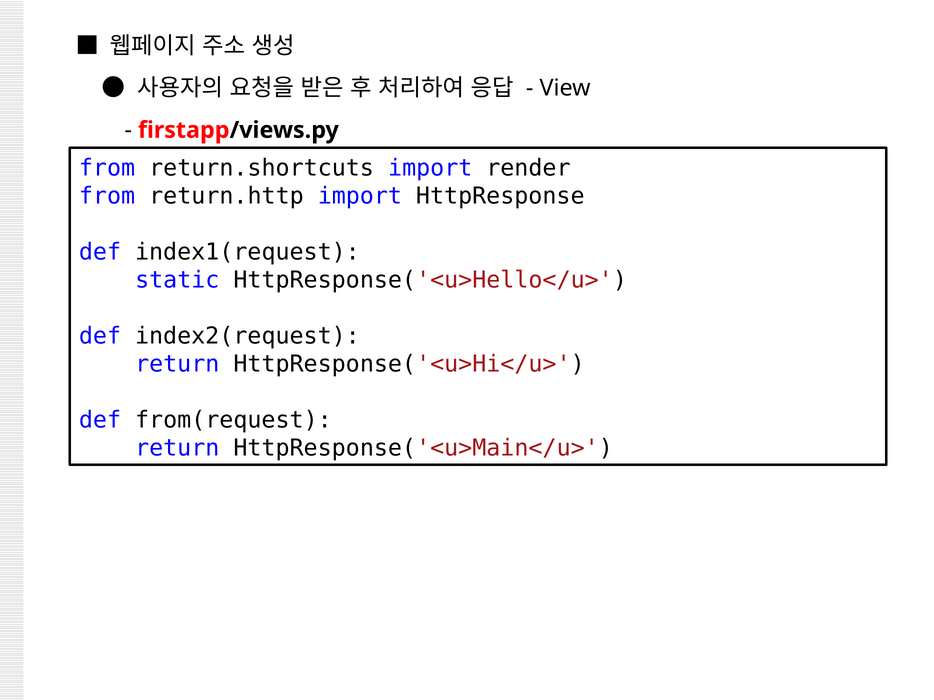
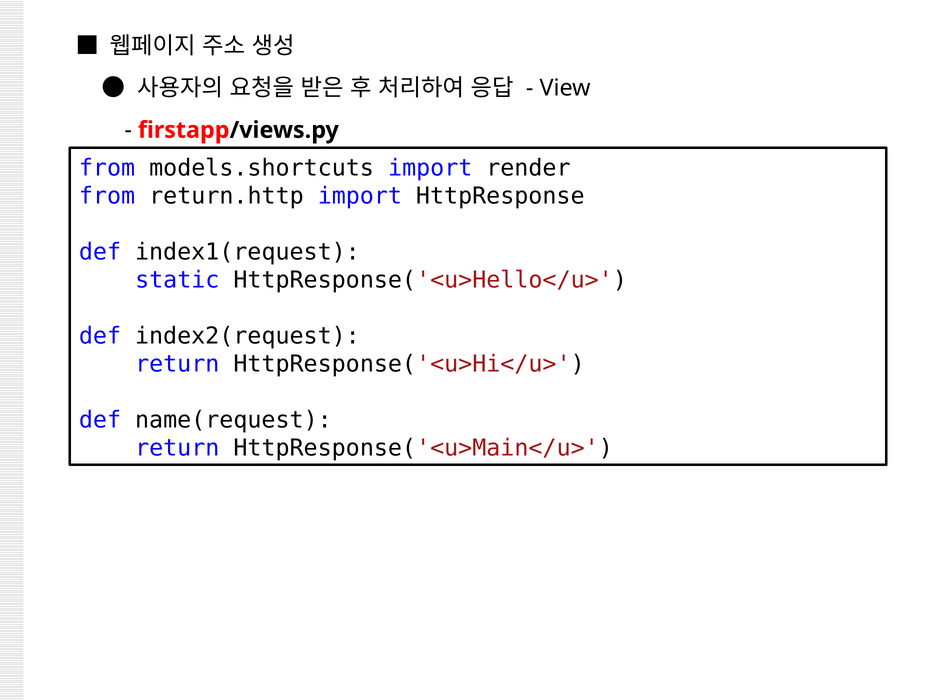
return.shortcuts: return.shortcuts -> models.shortcuts
from(request: from(request -> name(request
